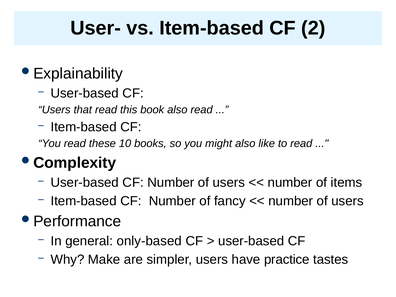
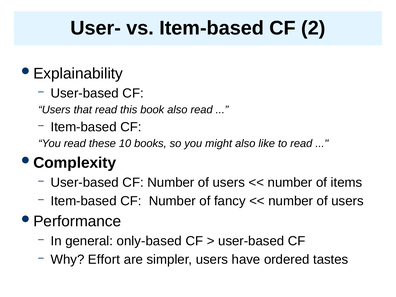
Make: Make -> Effort
practice: practice -> ordered
